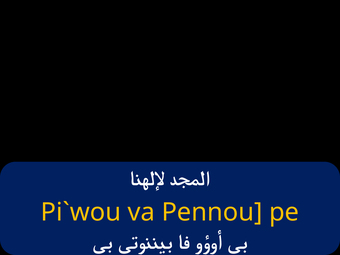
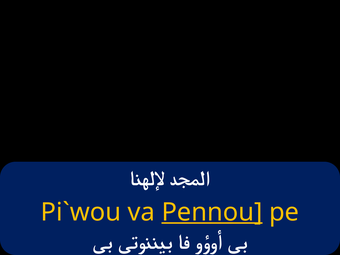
Pennou underline: none -> present
